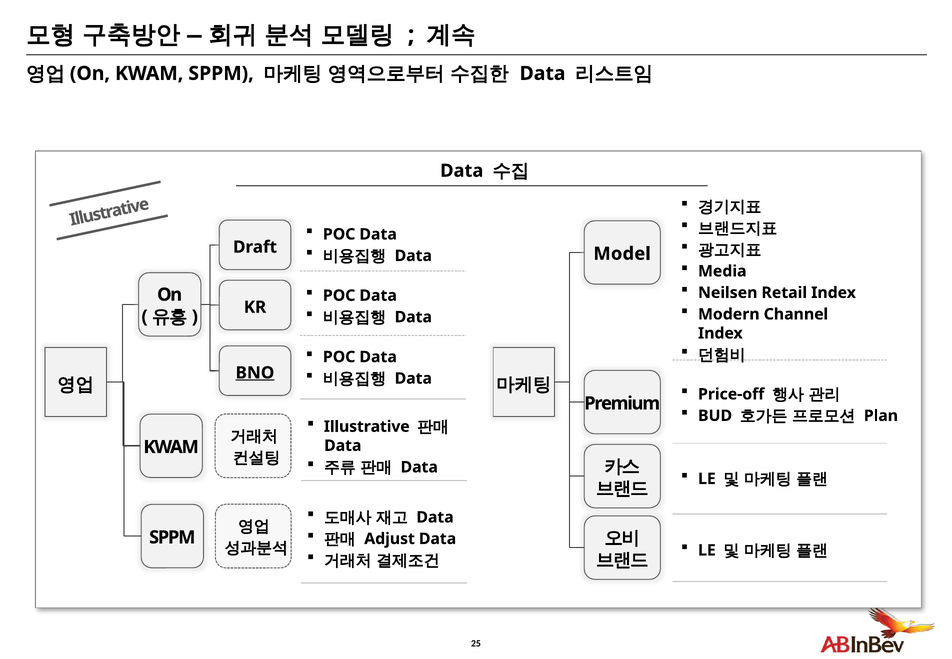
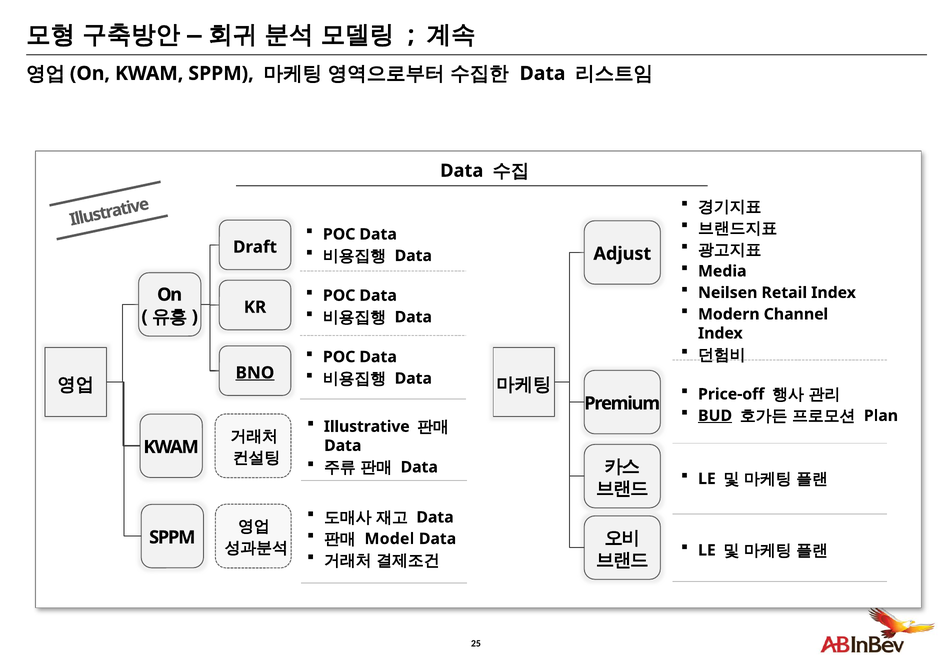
Model: Model -> Adjust
BUD underline: none -> present
Adjust: Adjust -> Model
